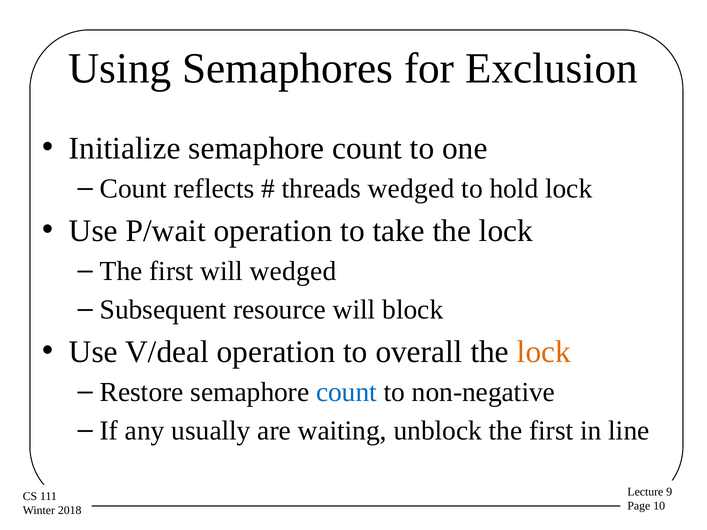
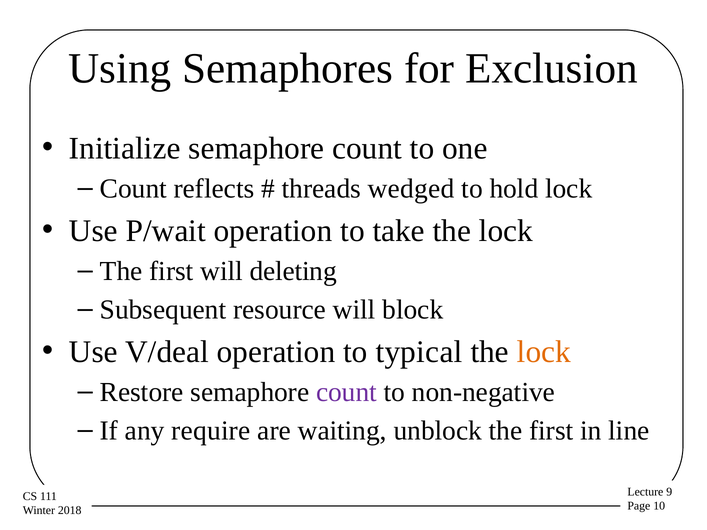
will wedged: wedged -> deleting
overall: overall -> typical
count at (347, 392) colour: blue -> purple
usually: usually -> require
